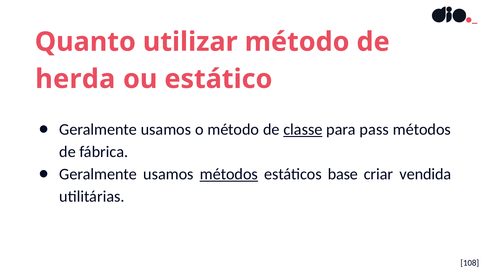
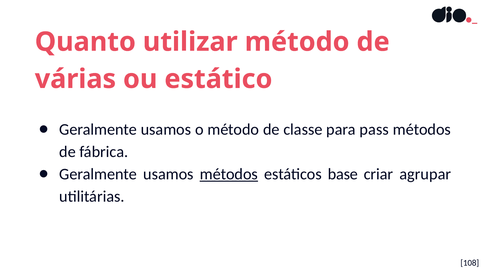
herda: herda -> várias
classe underline: present -> none
vendida: vendida -> agrupar
